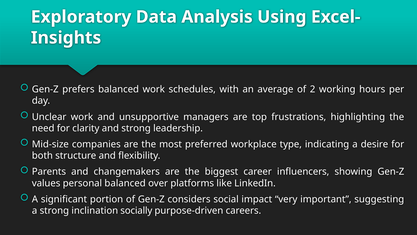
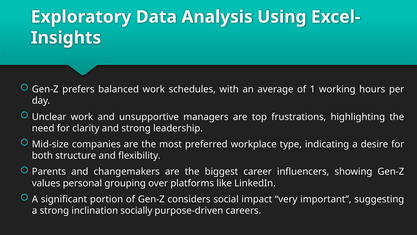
2: 2 -> 1
personal balanced: balanced -> grouping
